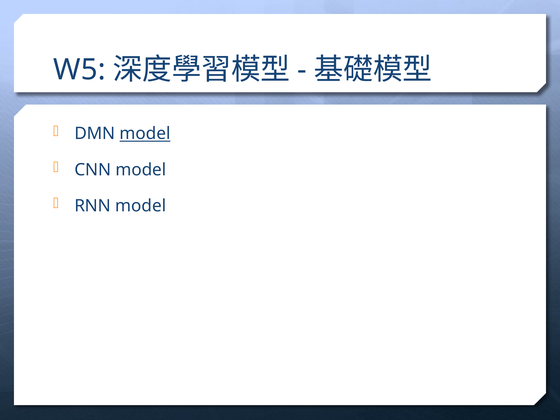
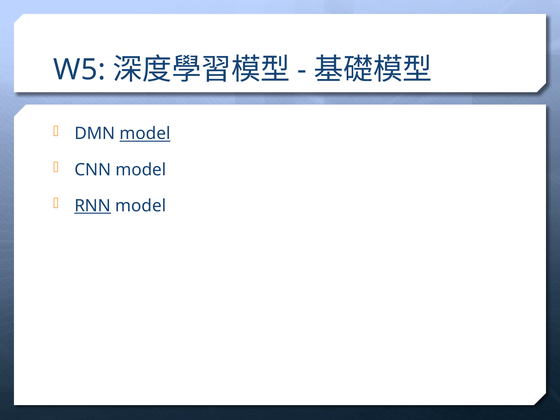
RNN underline: none -> present
